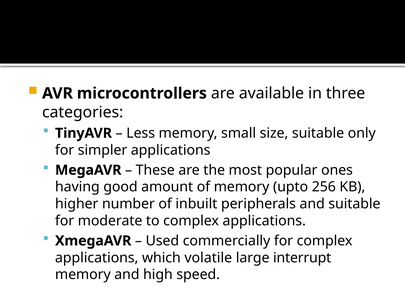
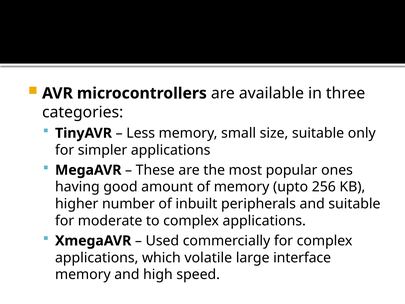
interrupt: interrupt -> interface
